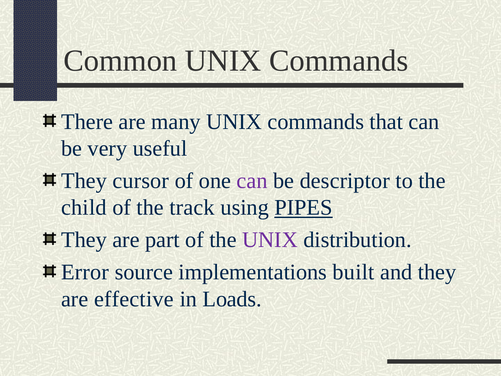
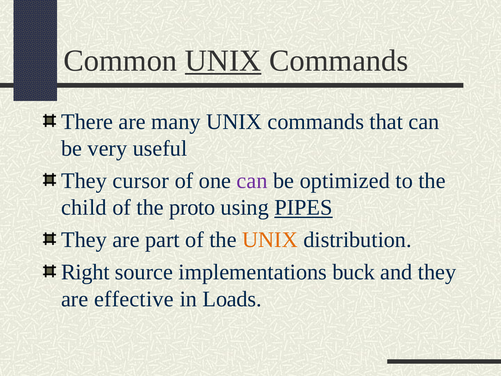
UNIX at (223, 61) underline: none -> present
descriptor: descriptor -> optimized
track: track -> proto
UNIX at (270, 240) colour: purple -> orange
Error: Error -> Right
built: built -> buck
